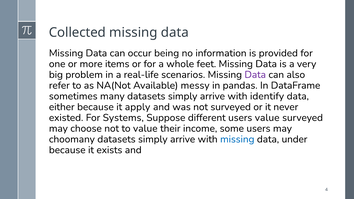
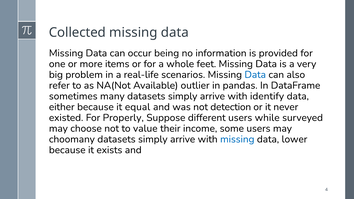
Data at (255, 75) colour: purple -> blue
messy: messy -> outlier
apply: apply -> equal
not surveyed: surveyed -> detection
Systems: Systems -> Properly
users value: value -> while
under: under -> lower
